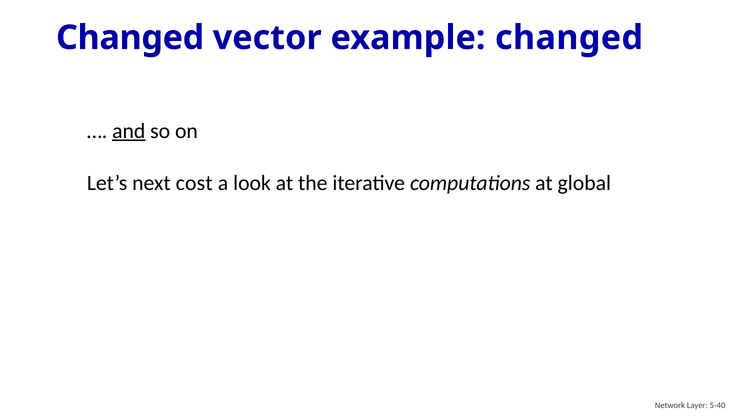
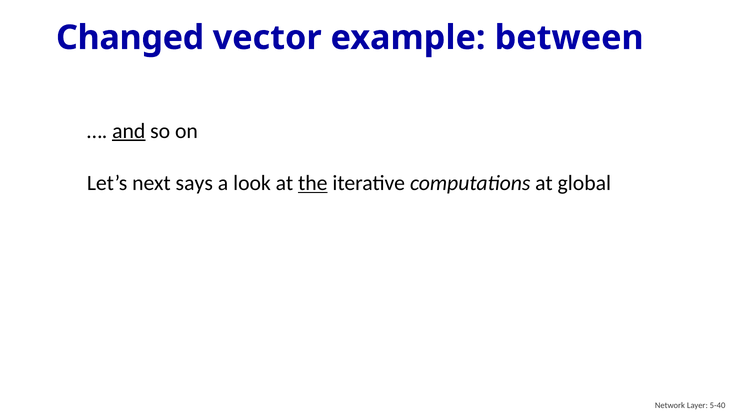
example changed: changed -> between
cost: cost -> says
the underline: none -> present
